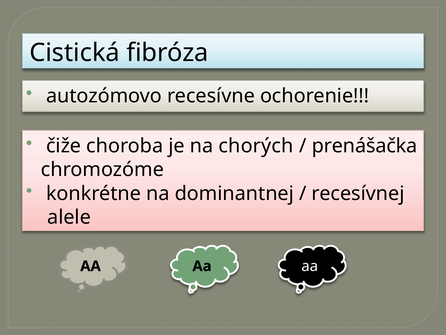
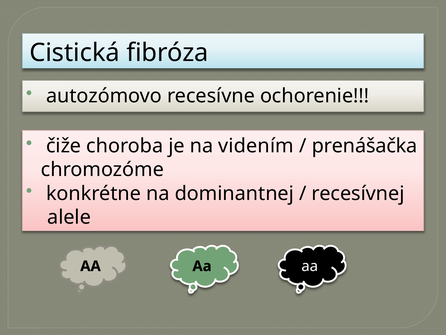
chorých: chorých -> videním
